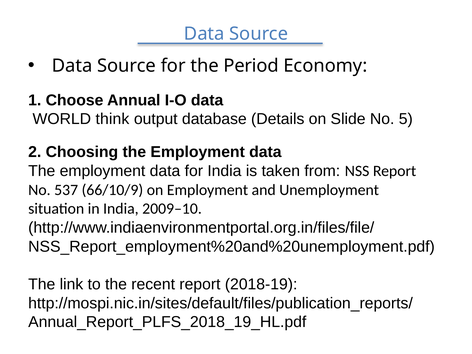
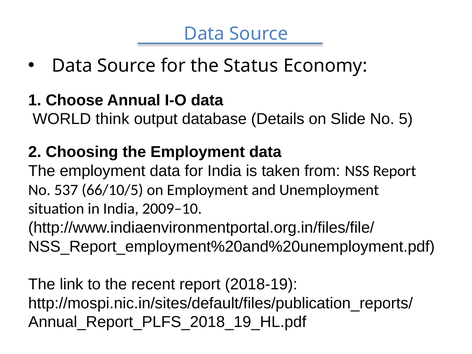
Period: Period -> Status
66/10/9: 66/10/9 -> 66/10/5
